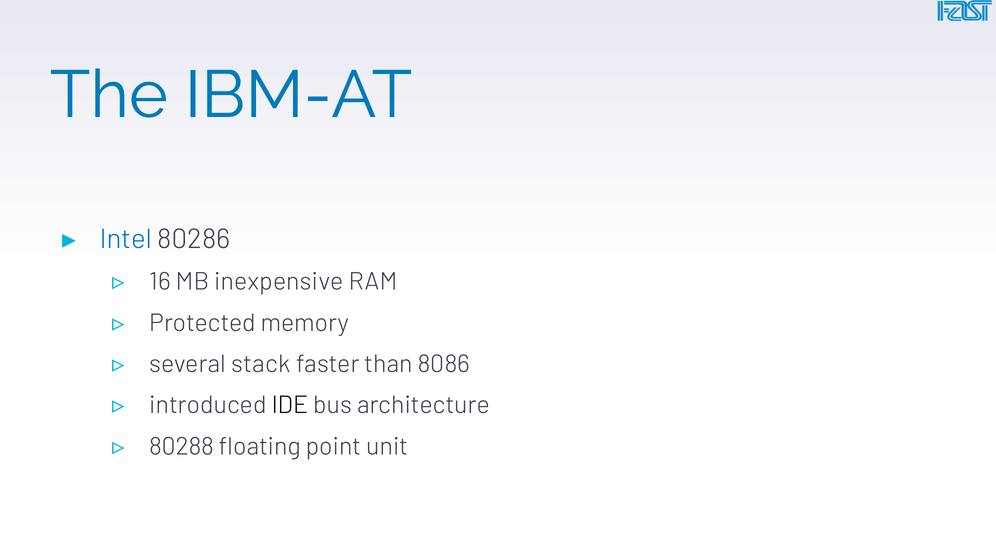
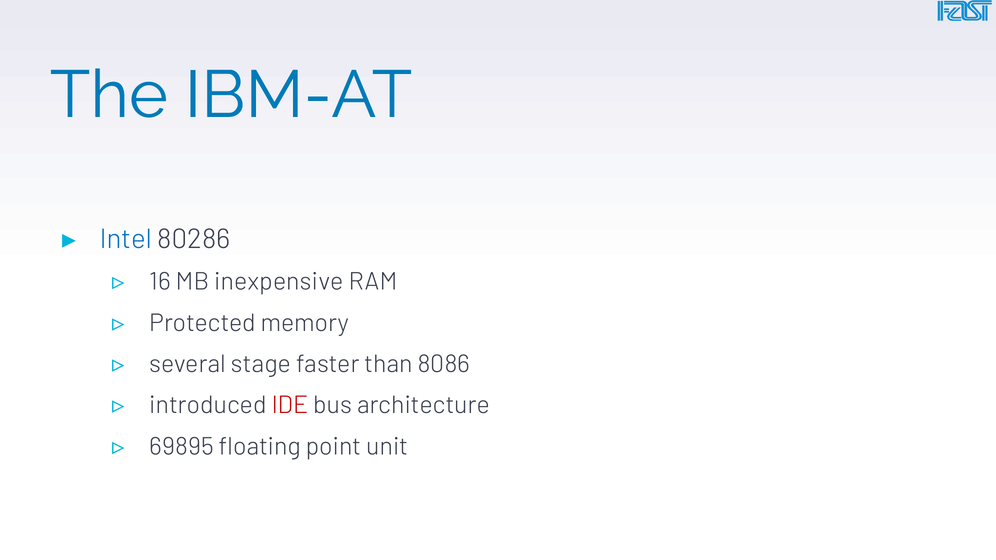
stack: stack -> stage
IDE colour: black -> red
80288: 80288 -> 69895
